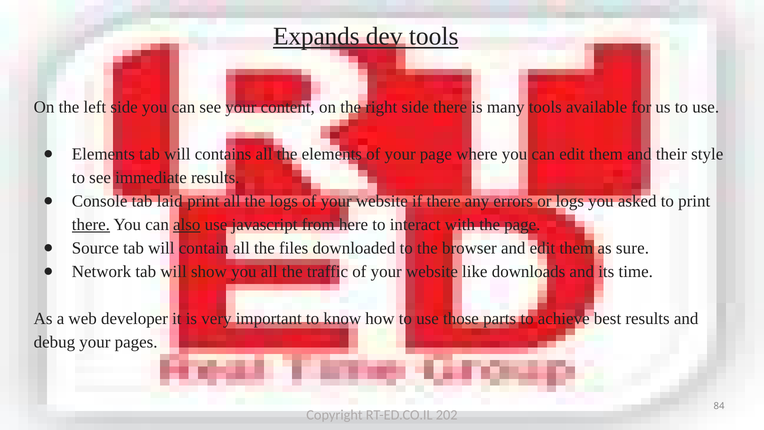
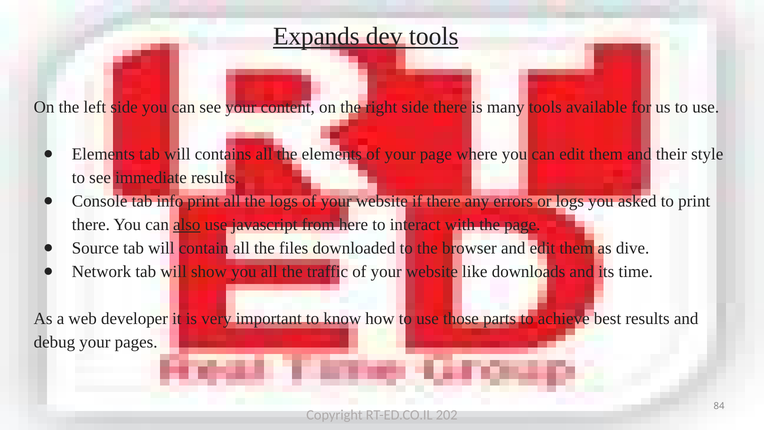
laid: laid -> info
there at (91, 225) underline: present -> none
sure: sure -> dive
